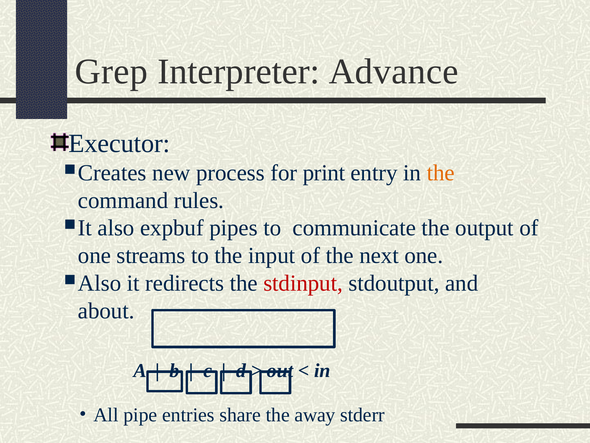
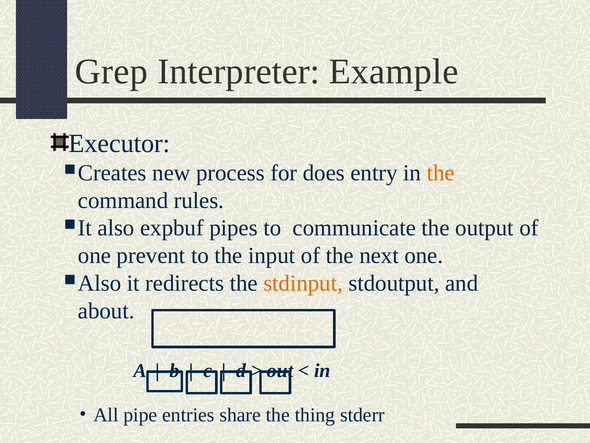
Advance: Advance -> Example
print: print -> does
streams: streams -> prevent
stdinput colour: red -> orange
away: away -> thing
